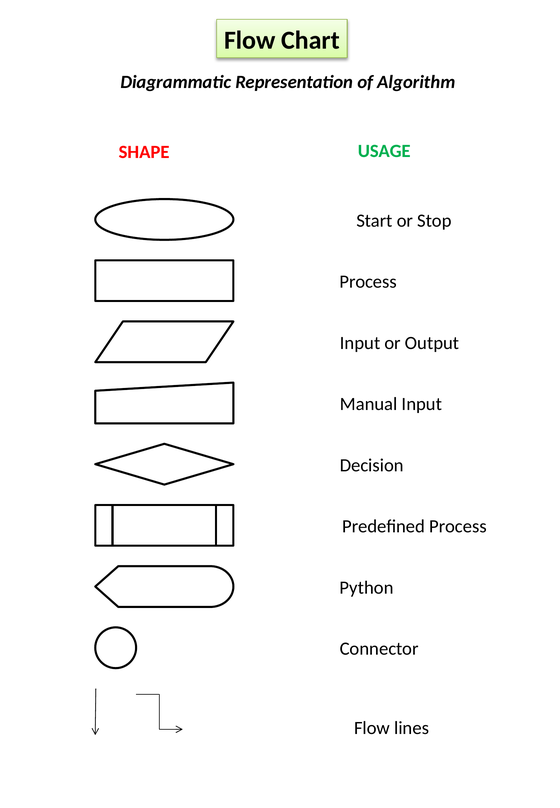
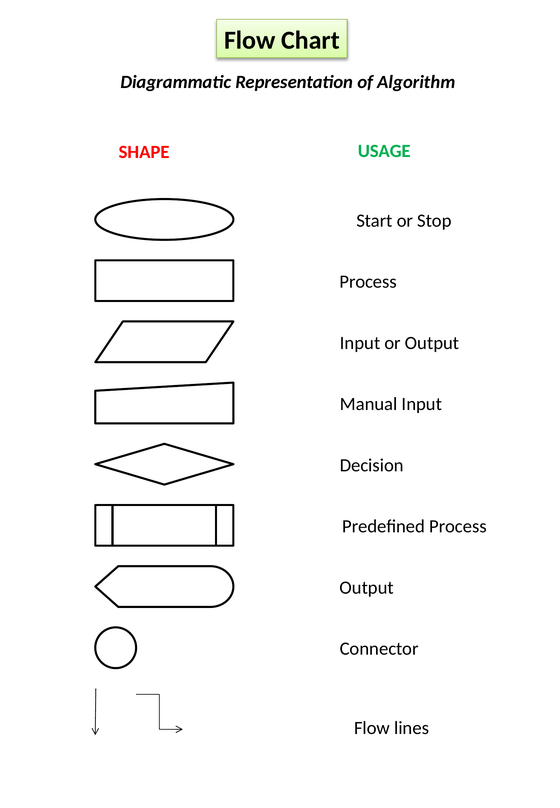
Python at (367, 588): Python -> Output
